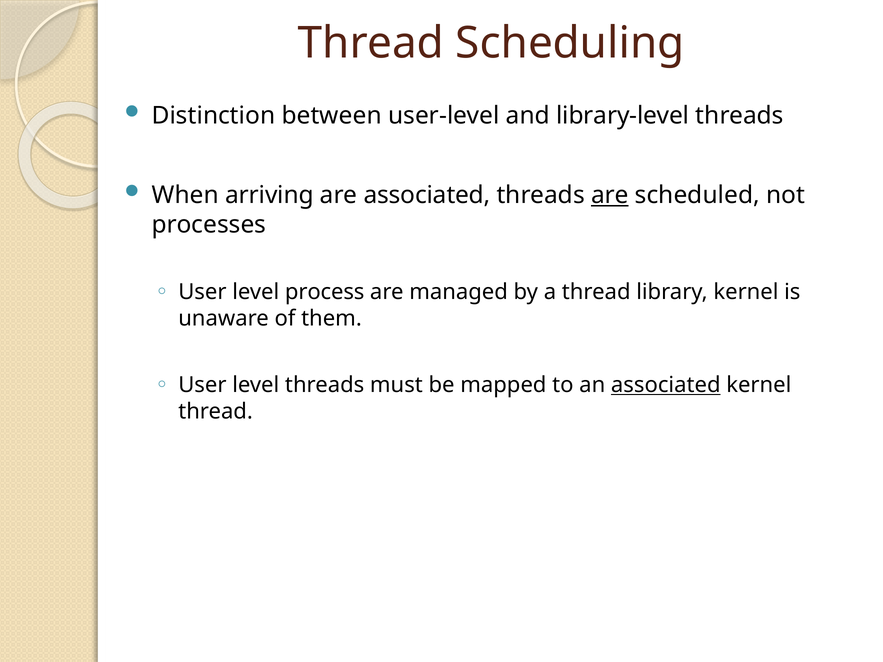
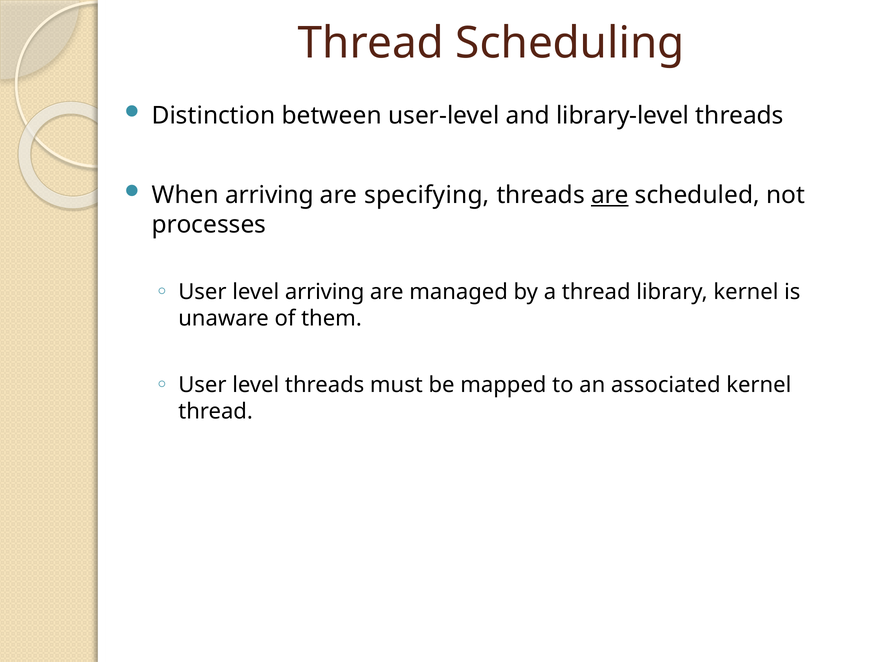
are associated: associated -> specifying
level process: process -> arriving
associated at (666, 385) underline: present -> none
